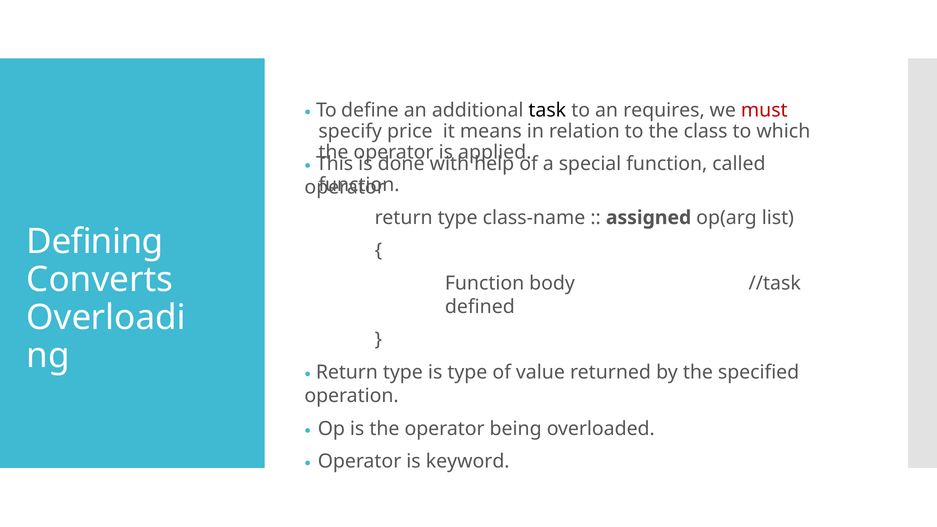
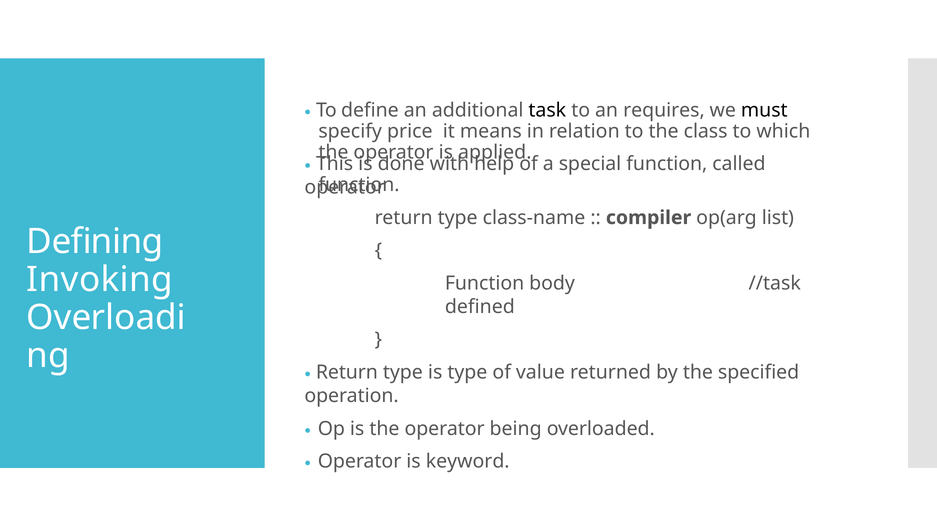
must colour: red -> black
assigned: assigned -> compiler
Converts: Converts -> Invoking
